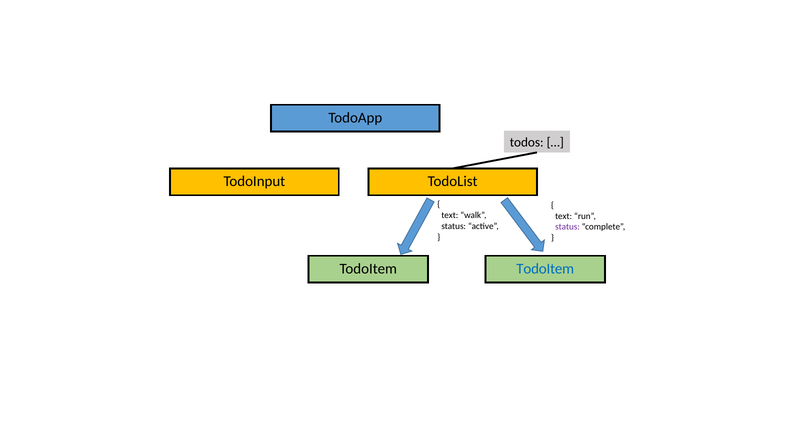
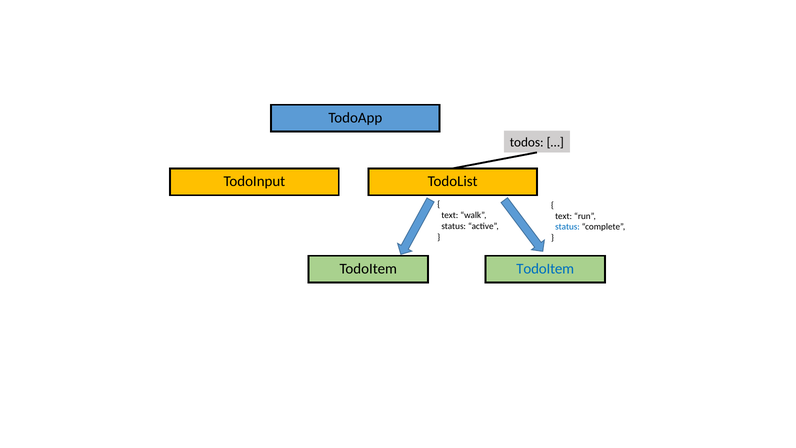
status at (567, 227) colour: purple -> blue
